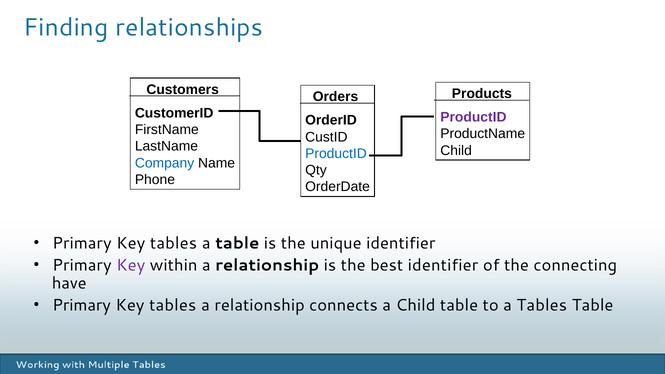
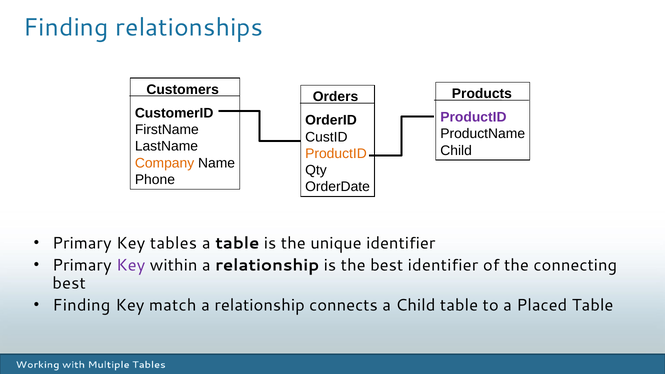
ProductID at (336, 154) colour: blue -> orange
Company colour: blue -> orange
have at (69, 283): have -> best
Primary at (82, 305): Primary -> Finding
tables at (173, 305): tables -> match
a Tables: Tables -> Placed
